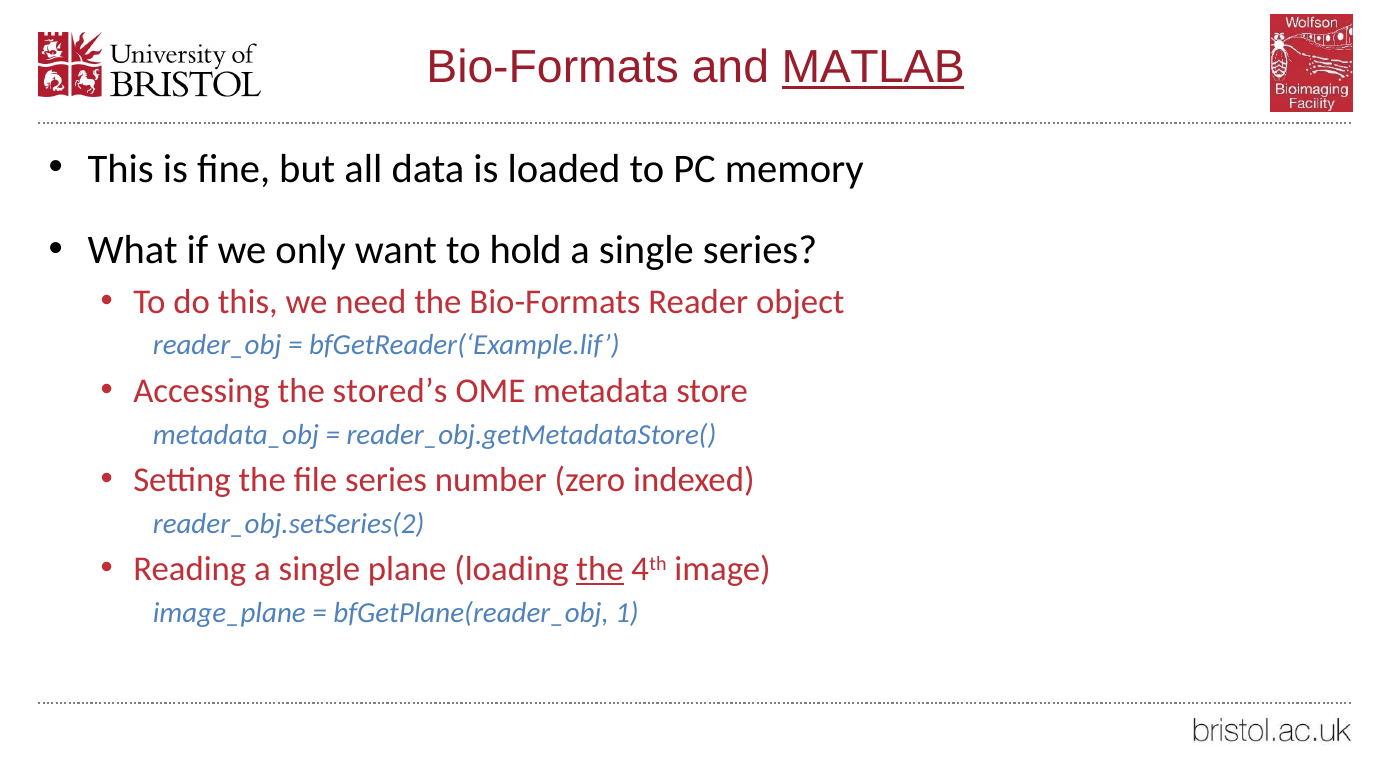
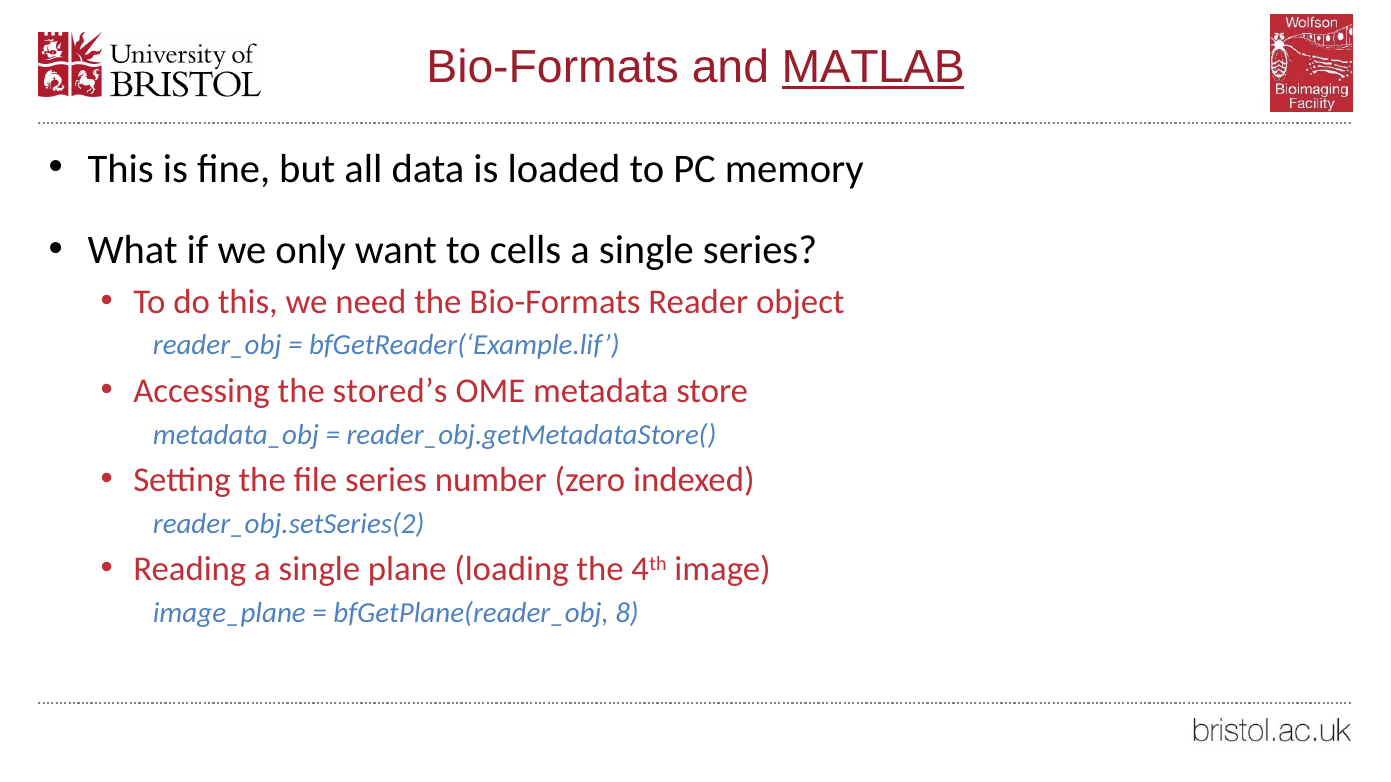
hold: hold -> cells
the at (600, 570) underline: present -> none
1: 1 -> 8
